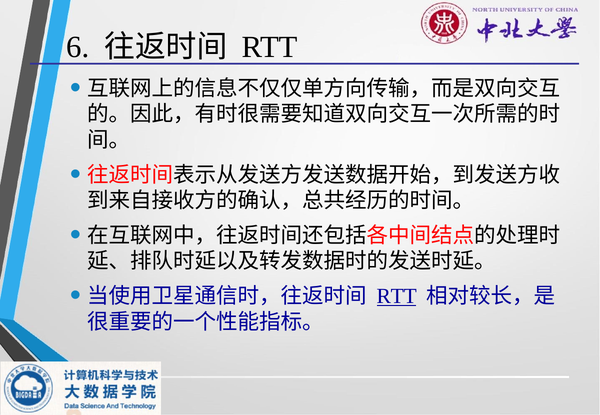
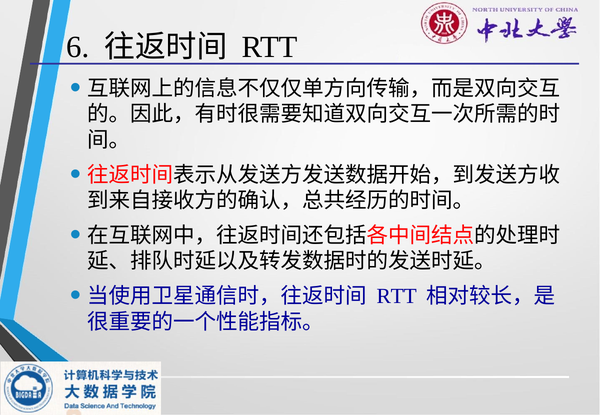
RTT at (397, 296) underline: present -> none
